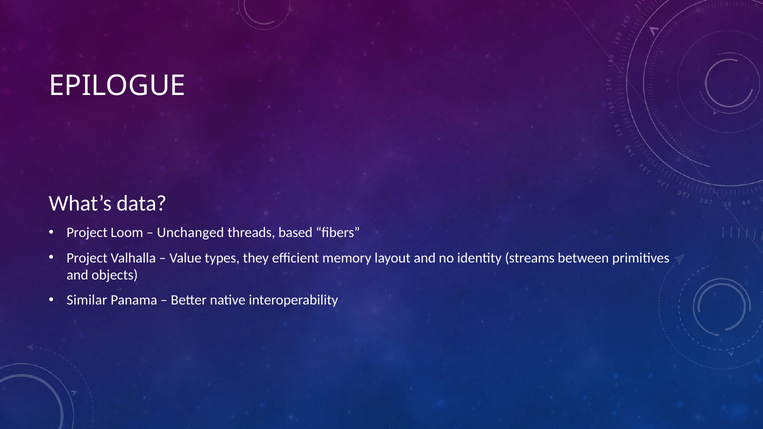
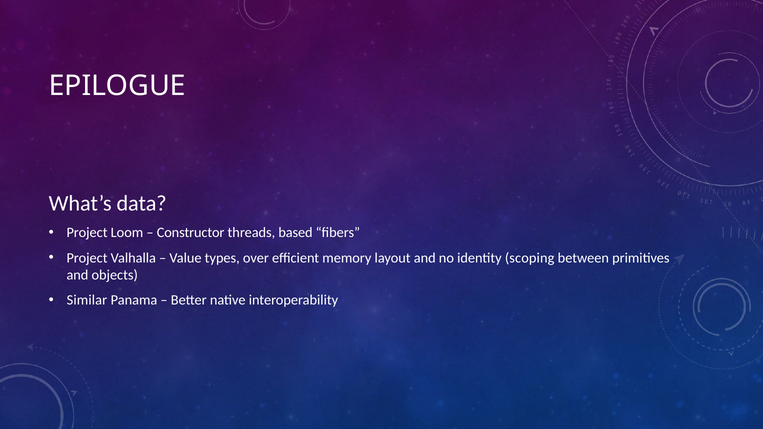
Unchanged: Unchanged -> Constructor
they: they -> over
streams: streams -> scoping
